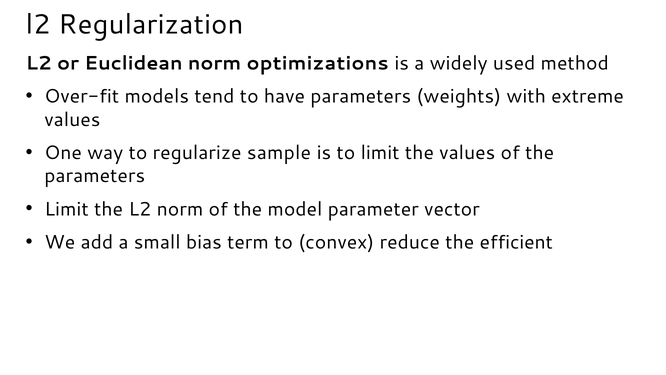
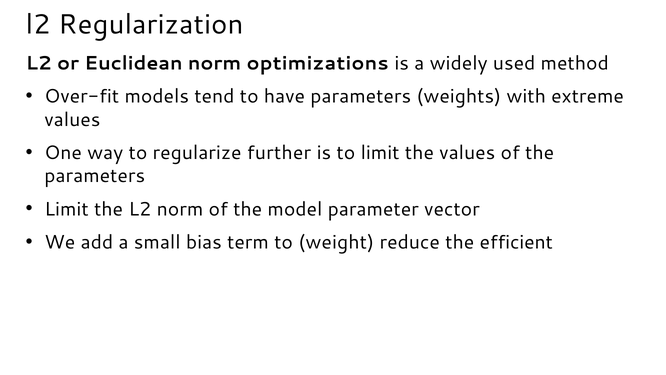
sample: sample -> further
convex: convex -> weight
